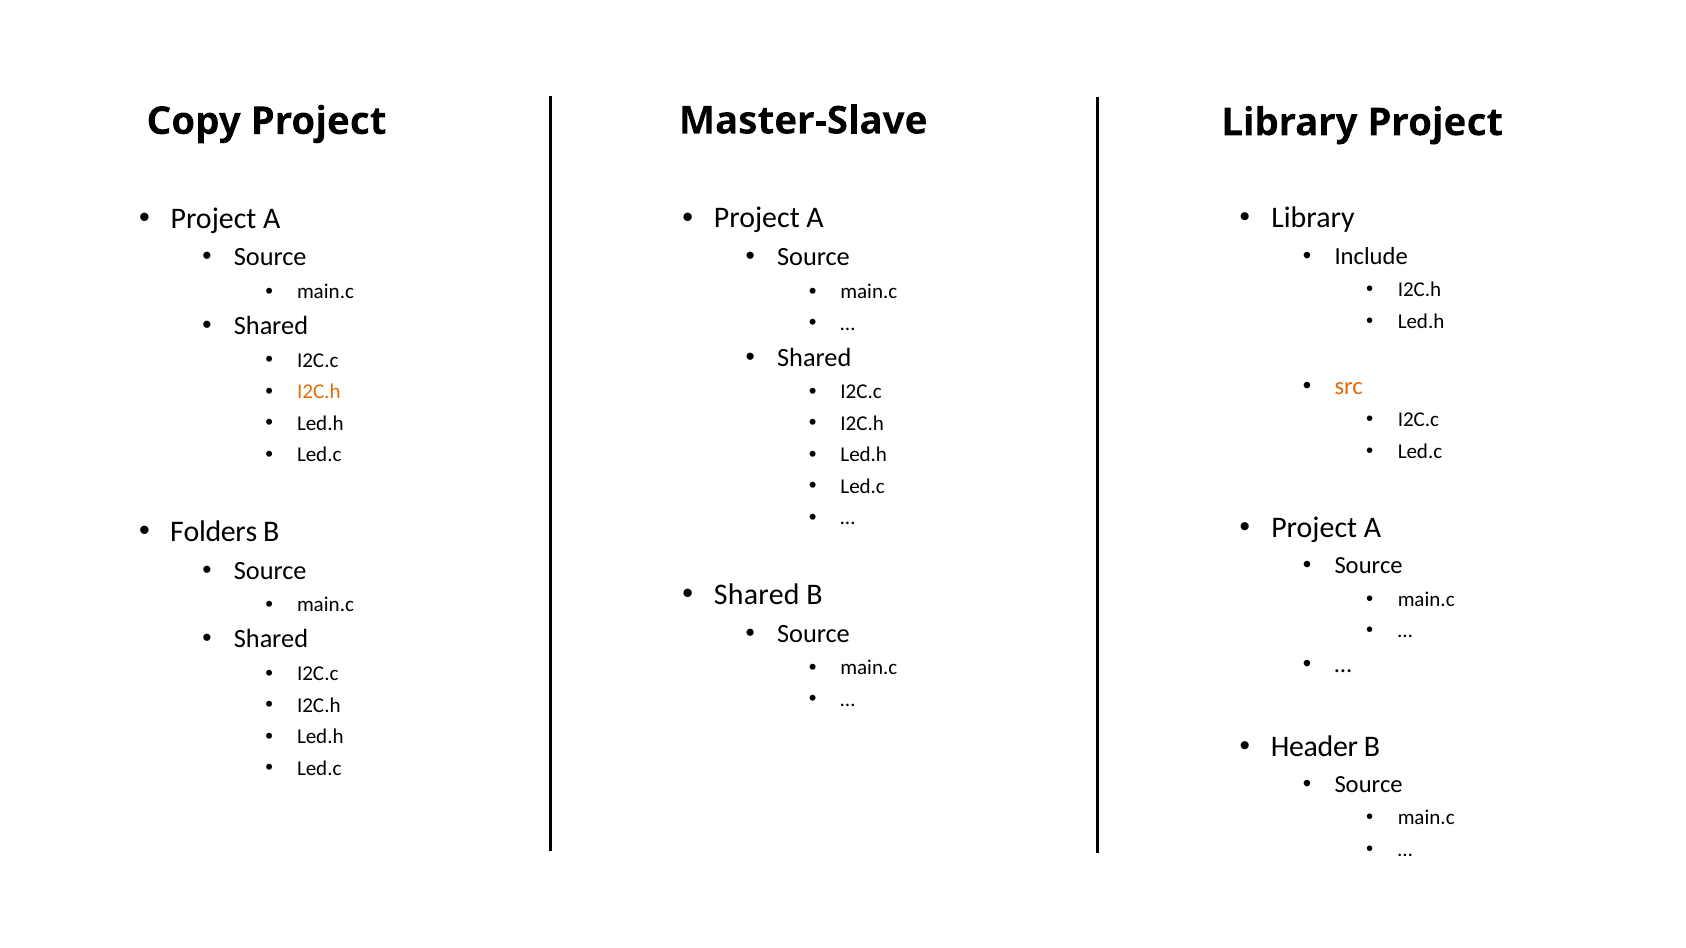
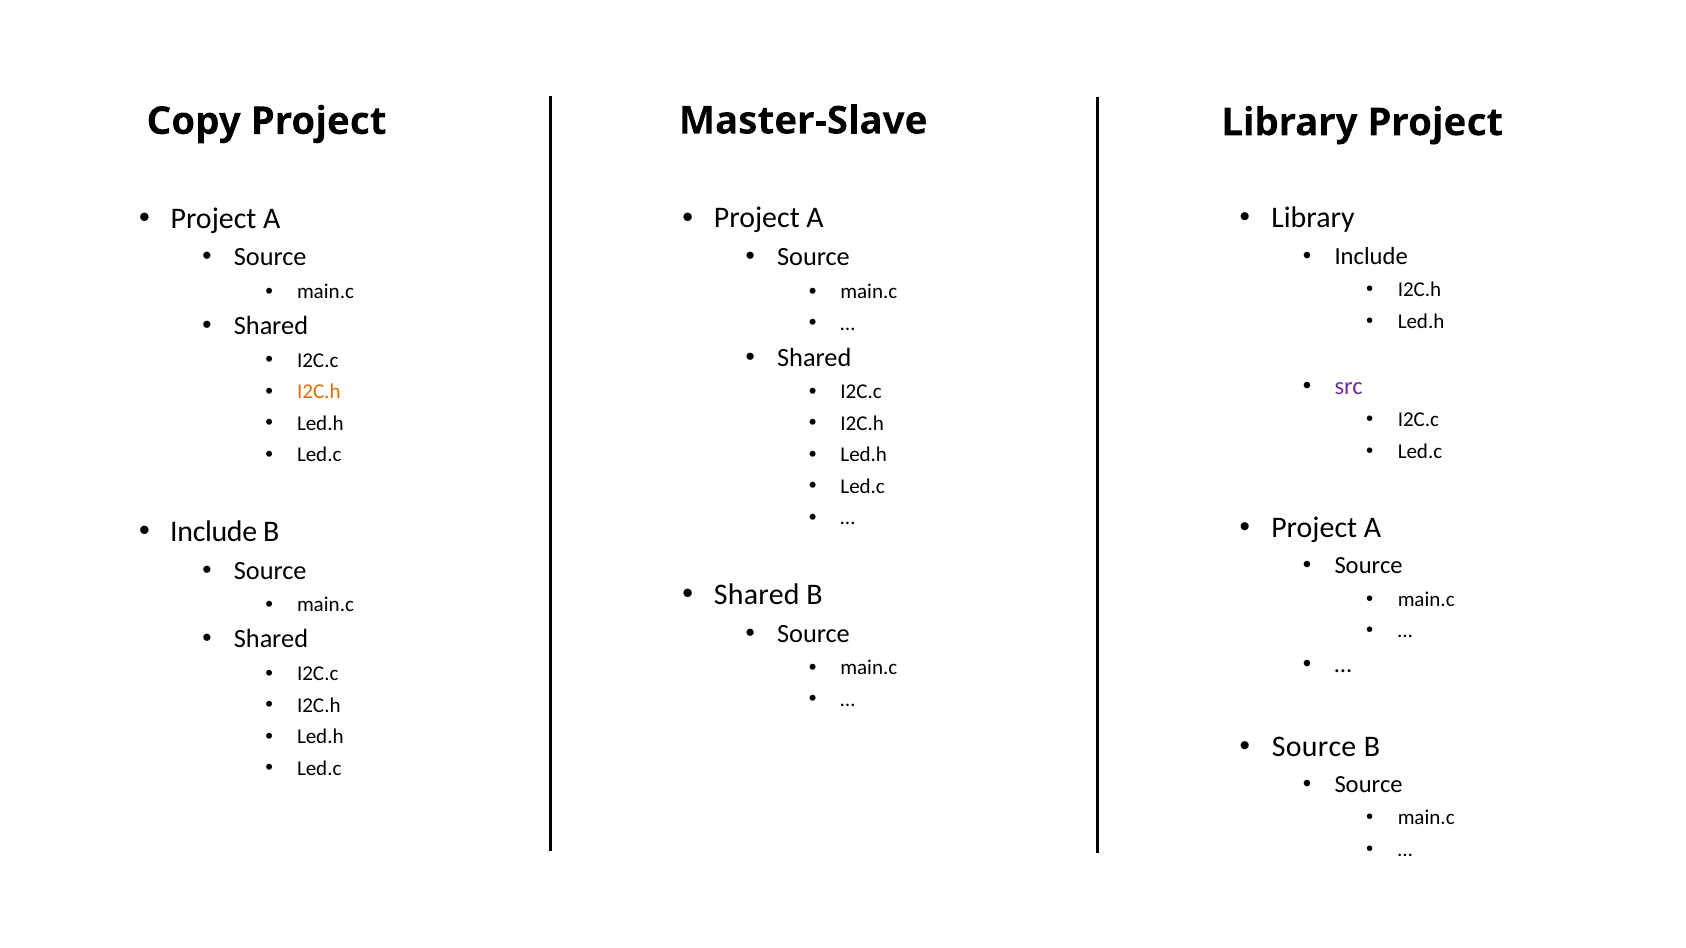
src colour: orange -> purple
Folders at (214, 532): Folders -> Include
Header at (1314, 747): Header -> Source
